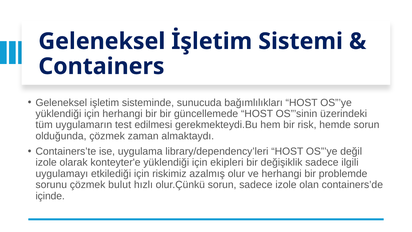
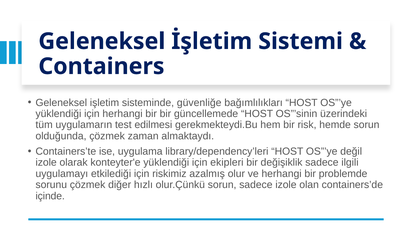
sunucuda: sunucuda -> güvenliğe
bulut: bulut -> diğer
